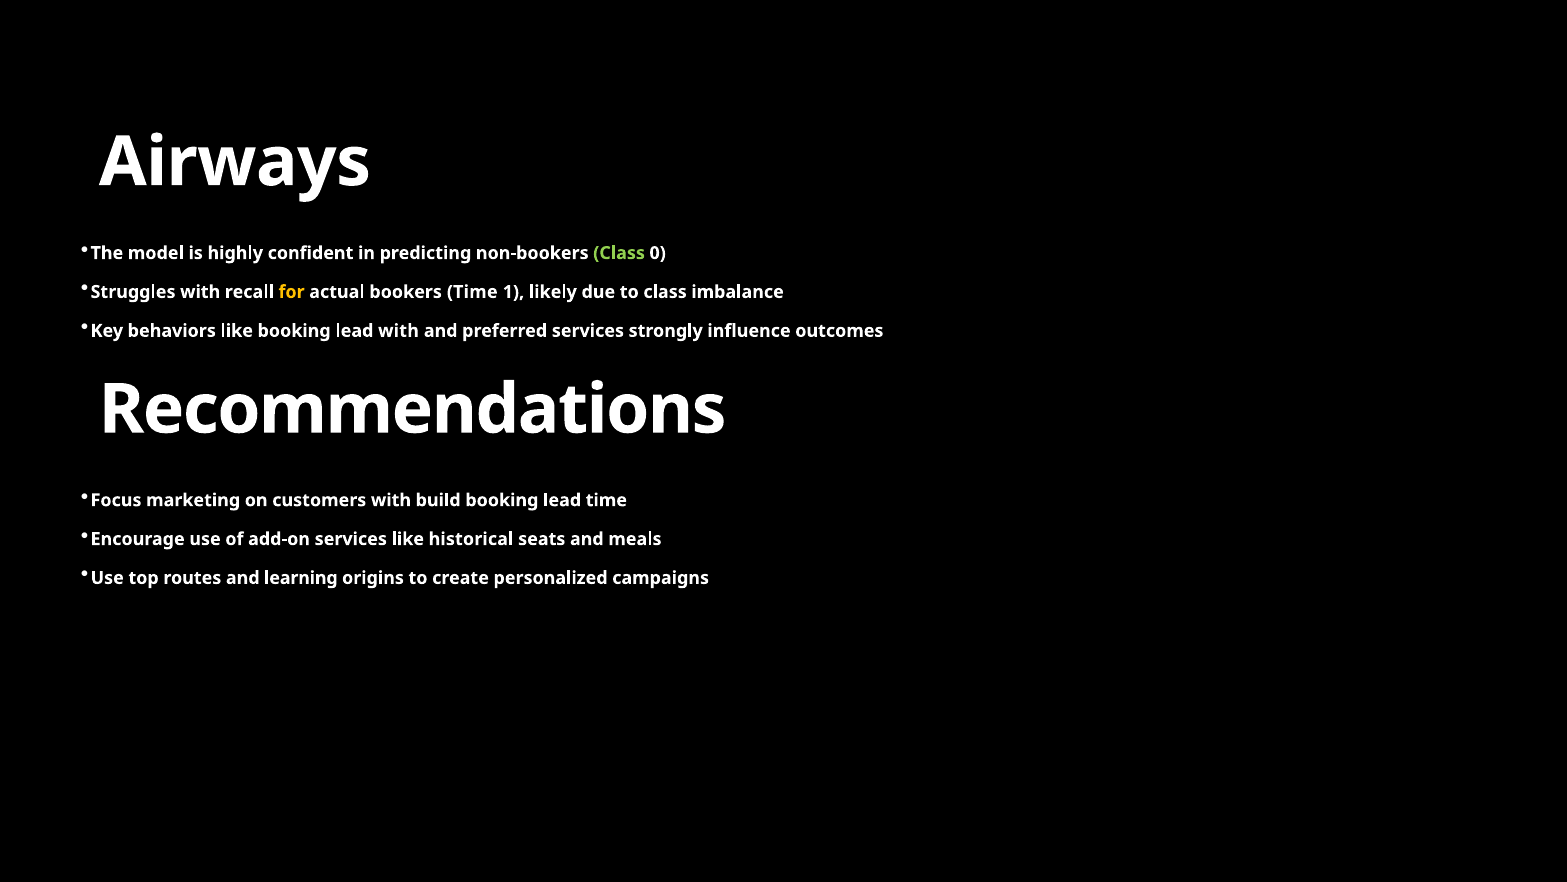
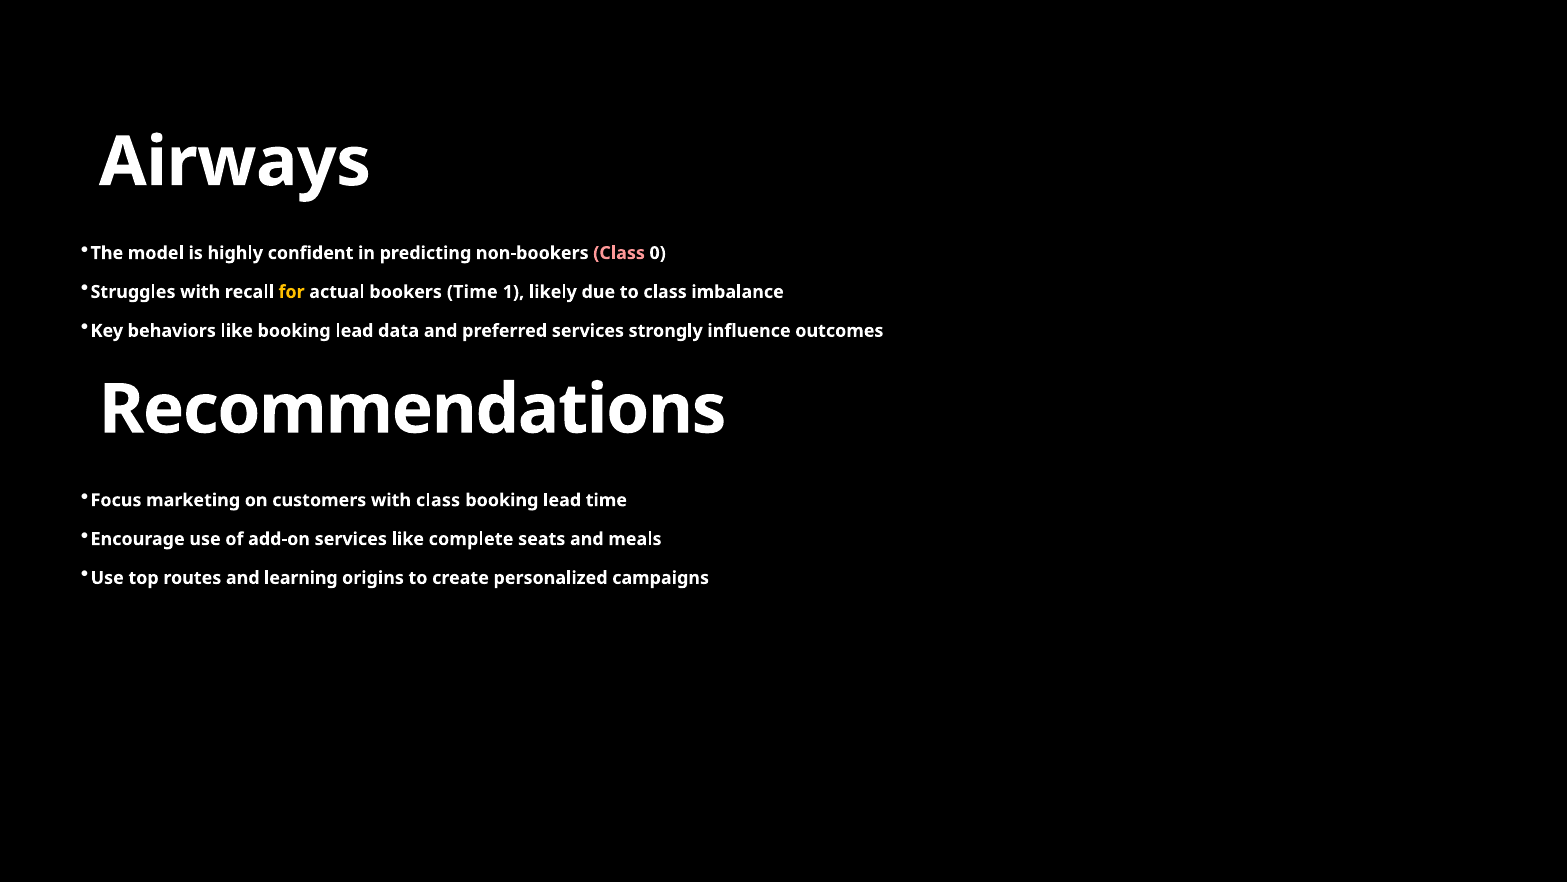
Class at (619, 253) colour: light green -> pink
lead with: with -> data
with build: build -> class
historical: historical -> complete
